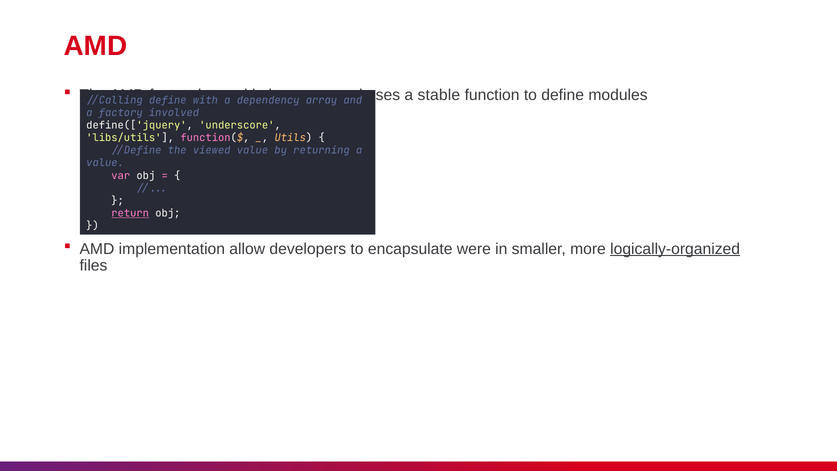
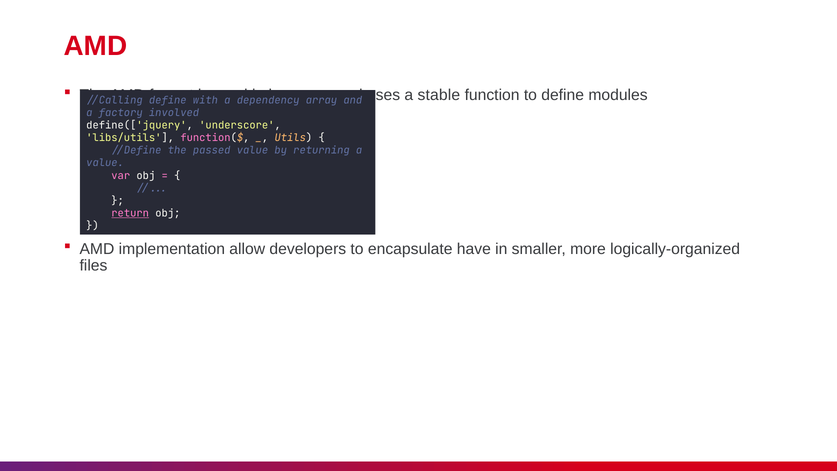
viewed: viewed -> passed
were: were -> have
logically-organized underline: present -> none
